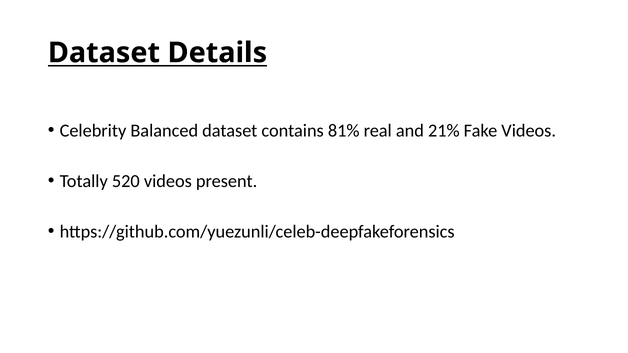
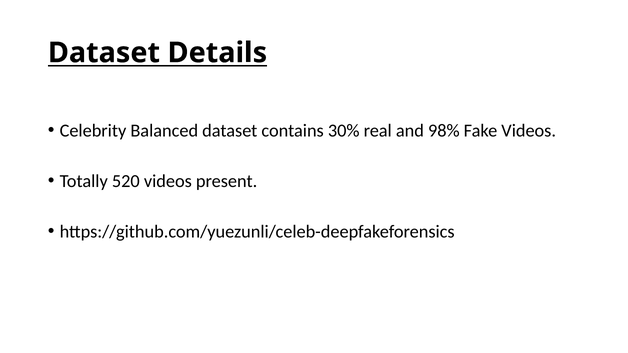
81%: 81% -> 30%
21%: 21% -> 98%
